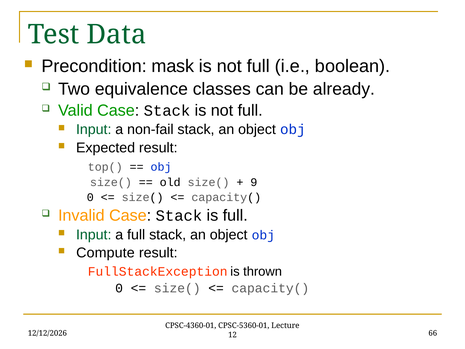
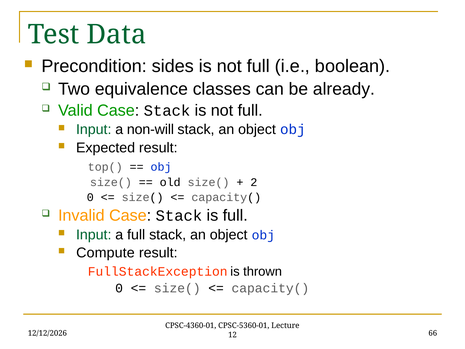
mask: mask -> sides
non-fail: non-fail -> non-will
9: 9 -> 2
